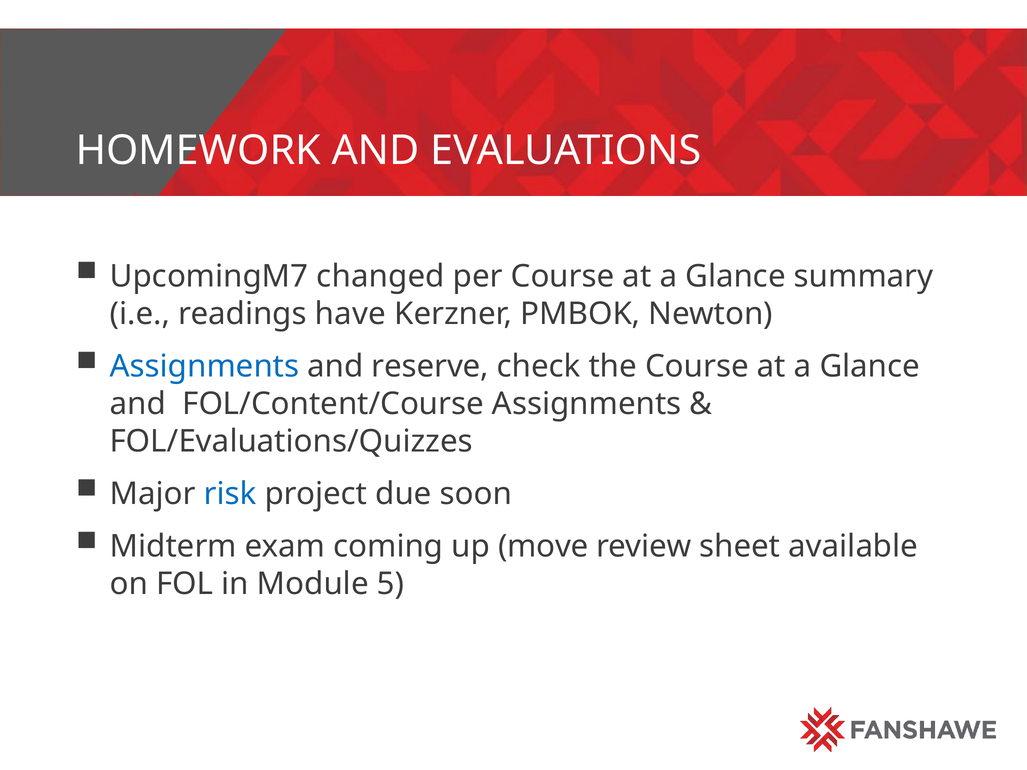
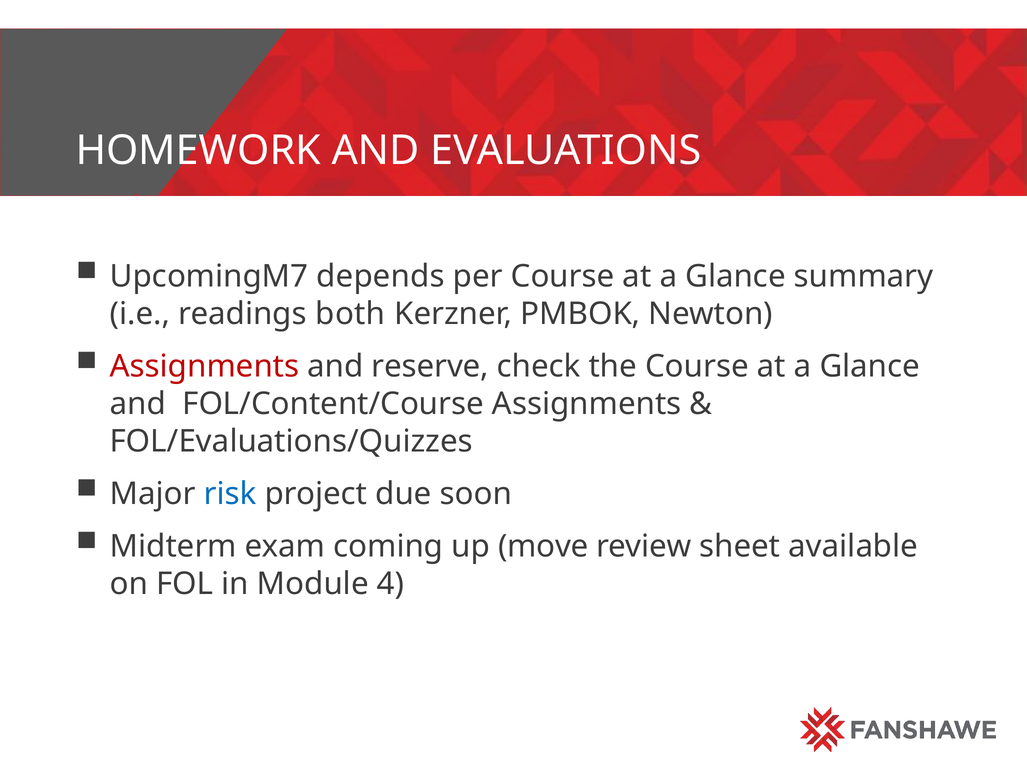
changed: changed -> depends
have: have -> both
Assignments at (205, 366) colour: blue -> red
5: 5 -> 4
